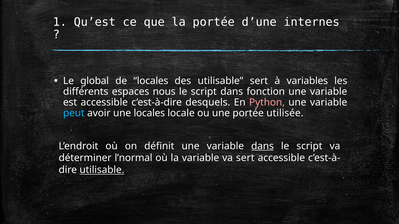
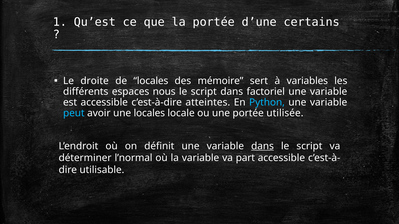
internes: internes -> certains
global: global -> droite
des utilisable: utilisable -> mémoire
fonction: fonction -> factoriel
desquels: desquels -> atteintes
Python colour: pink -> light blue
va sert: sert -> part
utilisable at (102, 170) underline: present -> none
